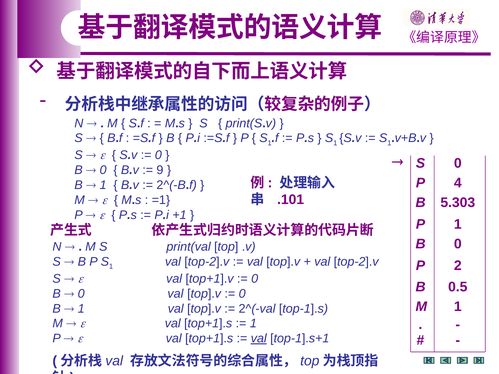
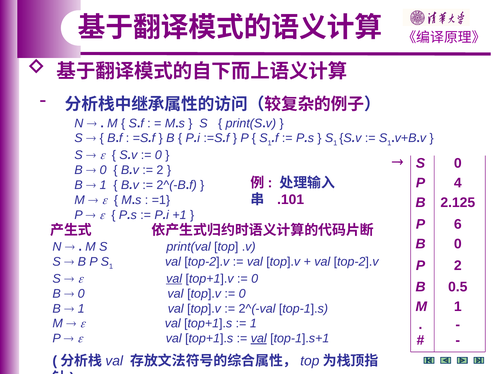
9 at (160, 170): 9 -> 2
5.303: 5.303 -> 2.125
P 1: 1 -> 6
val at (174, 279) underline: none -> present
